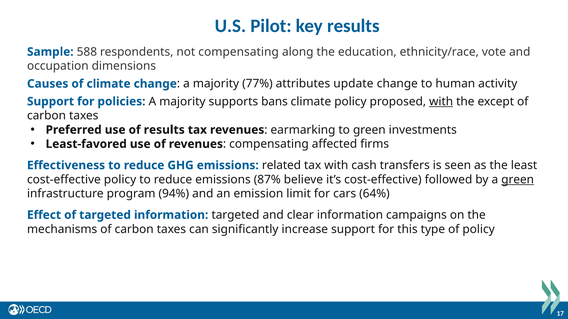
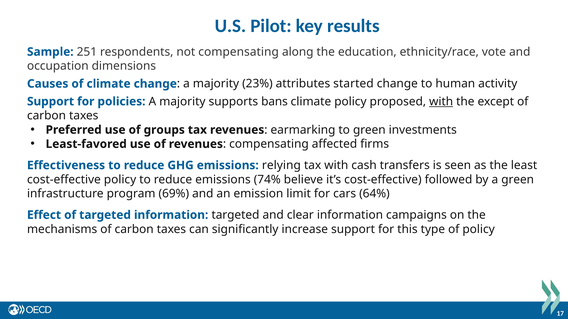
588: 588 -> 251
77%: 77% -> 23%
update: update -> started
of results: results -> groups
related: related -> relying
87%: 87% -> 74%
green at (518, 180) underline: present -> none
94%: 94% -> 69%
